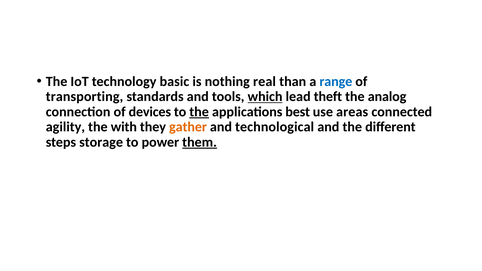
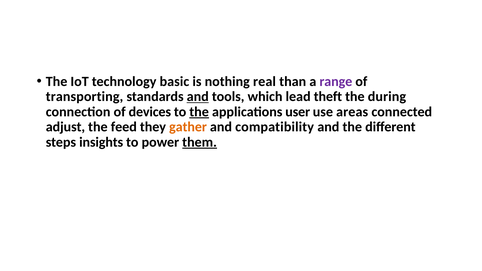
range colour: blue -> purple
and at (198, 97) underline: none -> present
which underline: present -> none
analog: analog -> during
best: best -> user
agility: agility -> adjust
with: with -> feed
technological: technological -> compatibility
storage: storage -> insights
